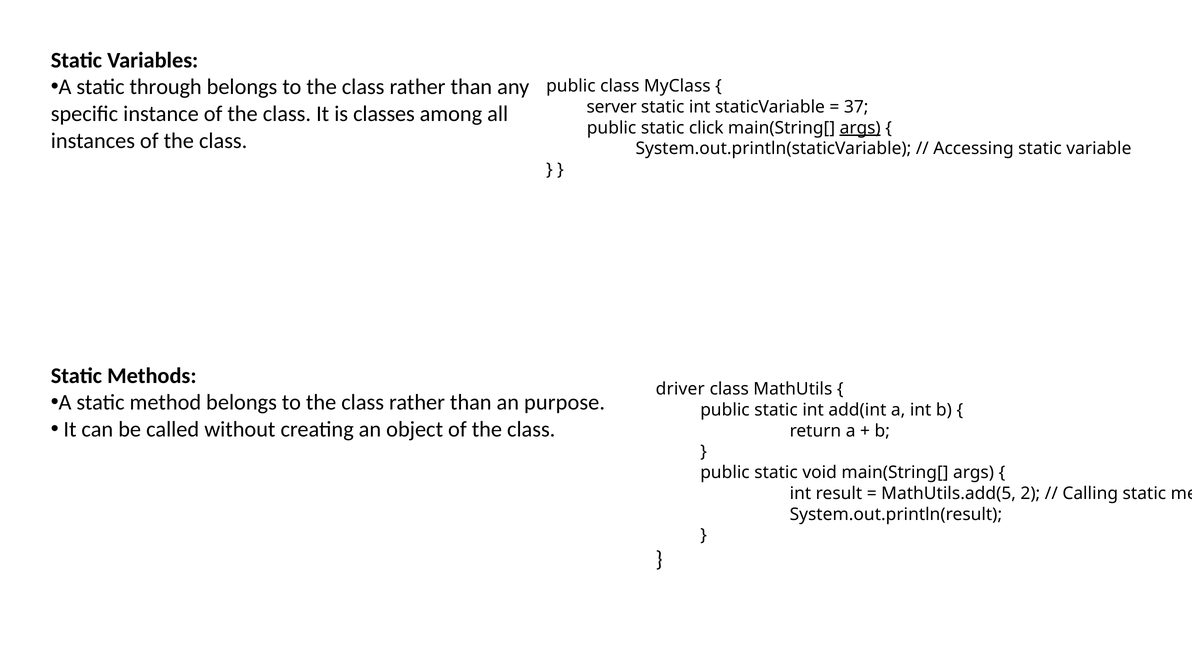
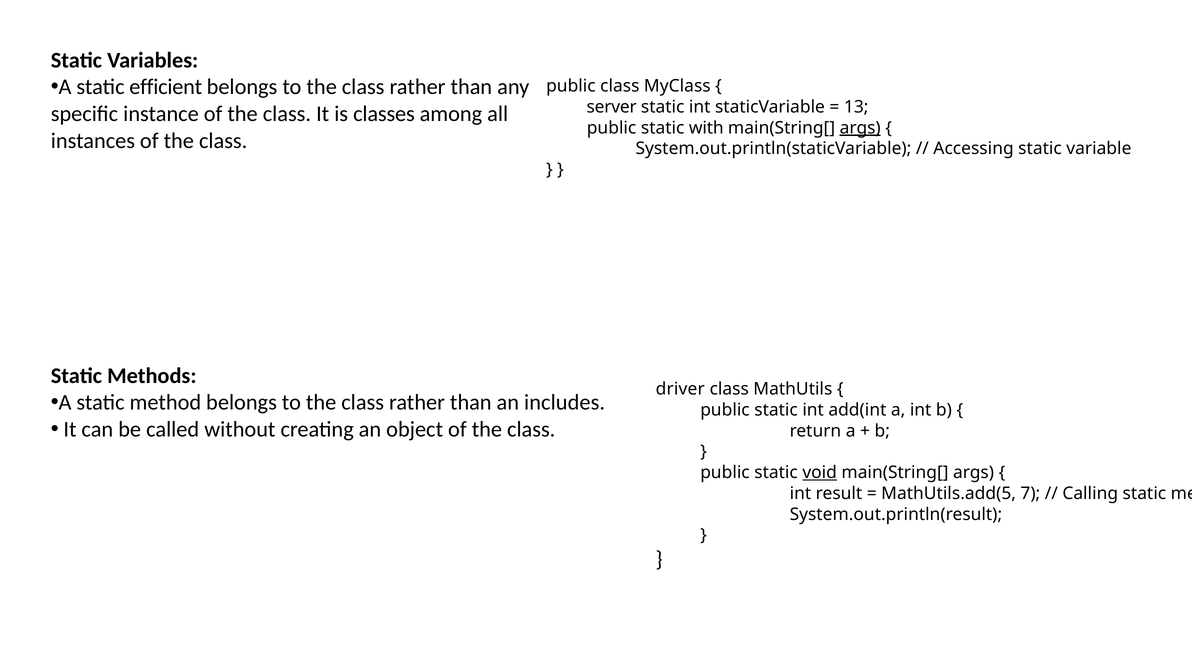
through: through -> efficient
37: 37 -> 13
click: click -> with
purpose: purpose -> includes
void underline: none -> present
2: 2 -> 7
